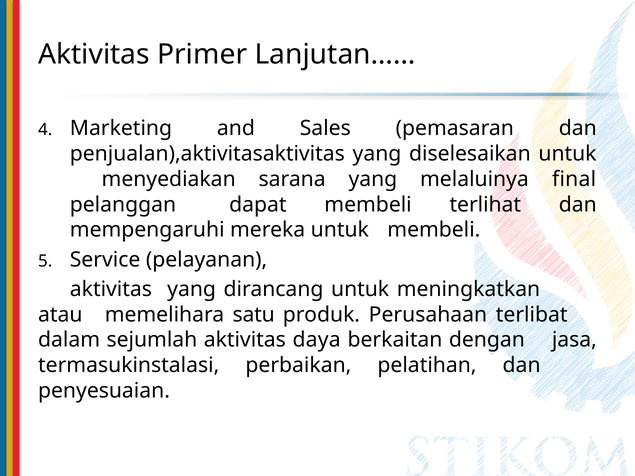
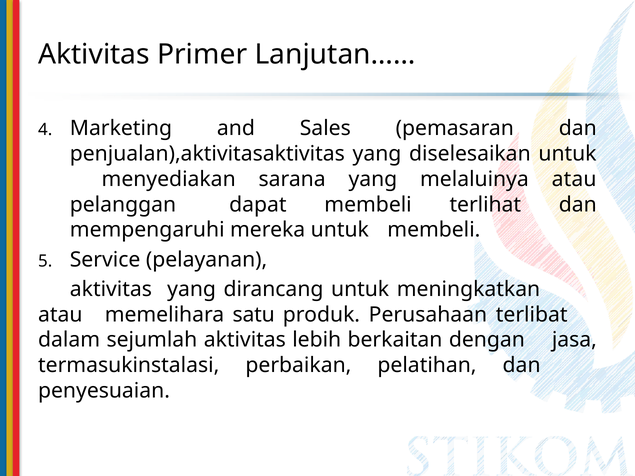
melaluinya final: final -> atau
daya: daya -> lebih
